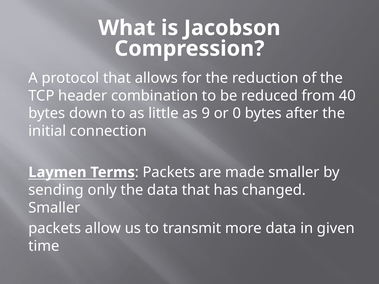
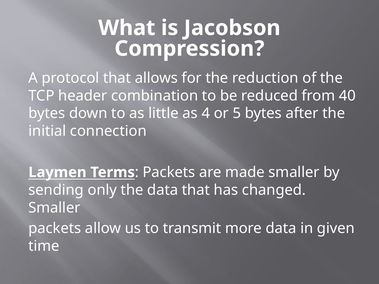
9: 9 -> 4
0: 0 -> 5
